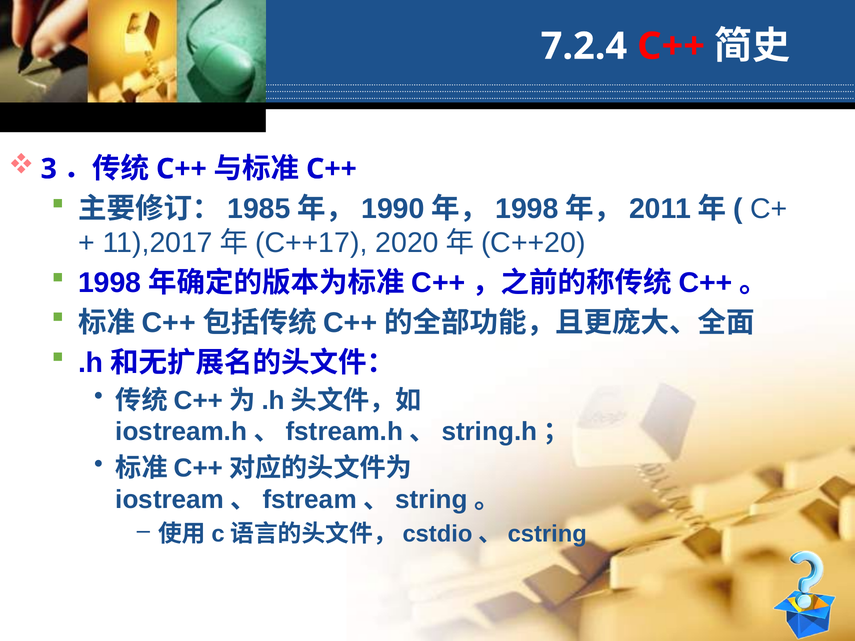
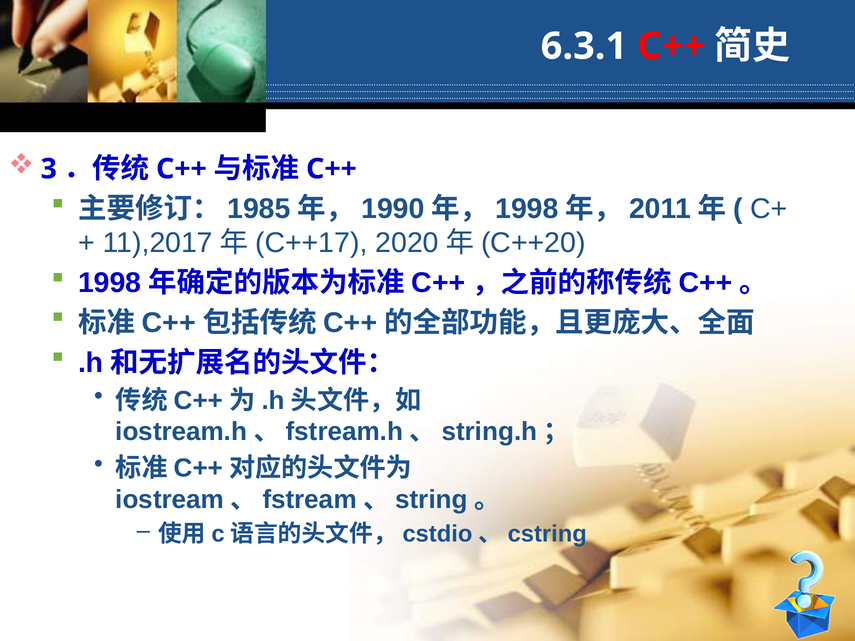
7.2.4: 7.2.4 -> 6.3.1
